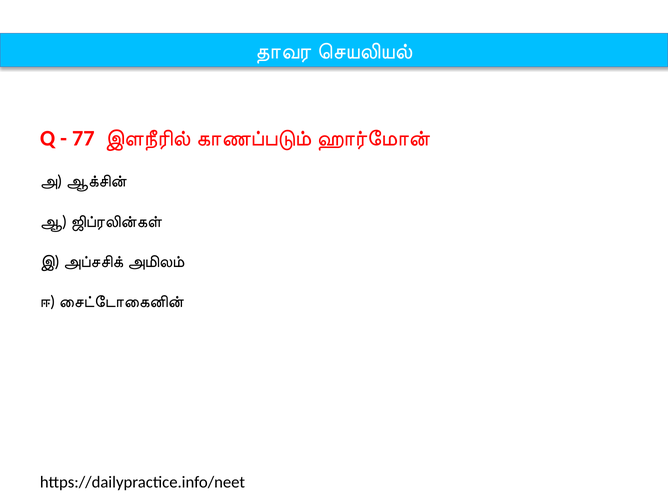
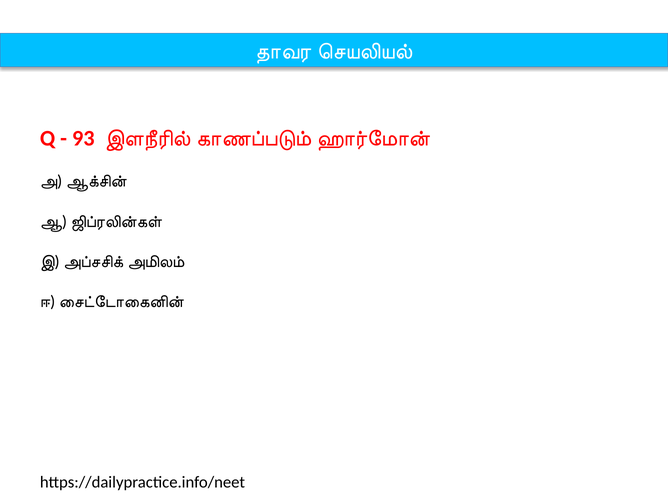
77: 77 -> 93
